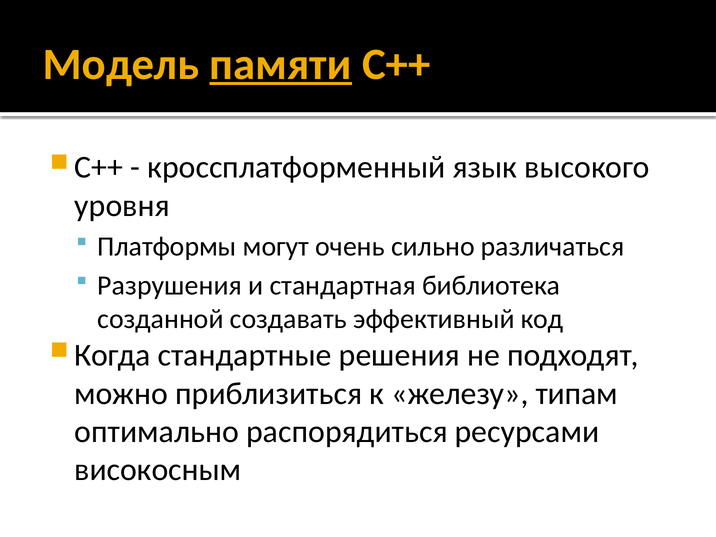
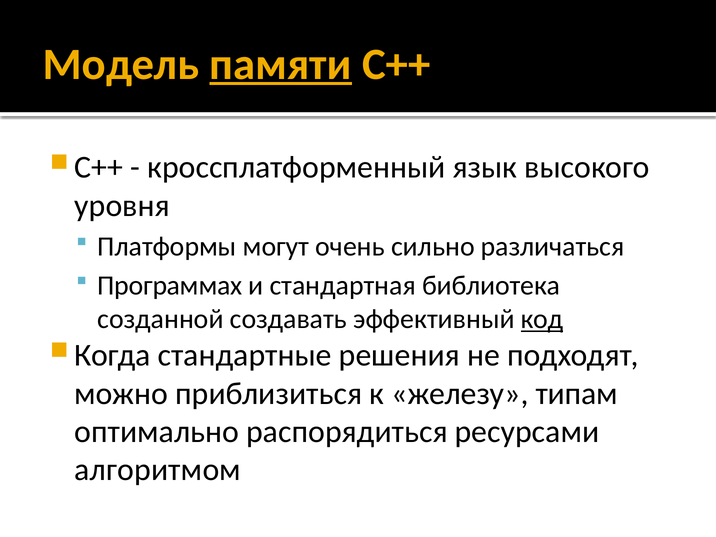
Разрушения: Разрушения -> Программах
код underline: none -> present
високосным: високосным -> алгоритмом
